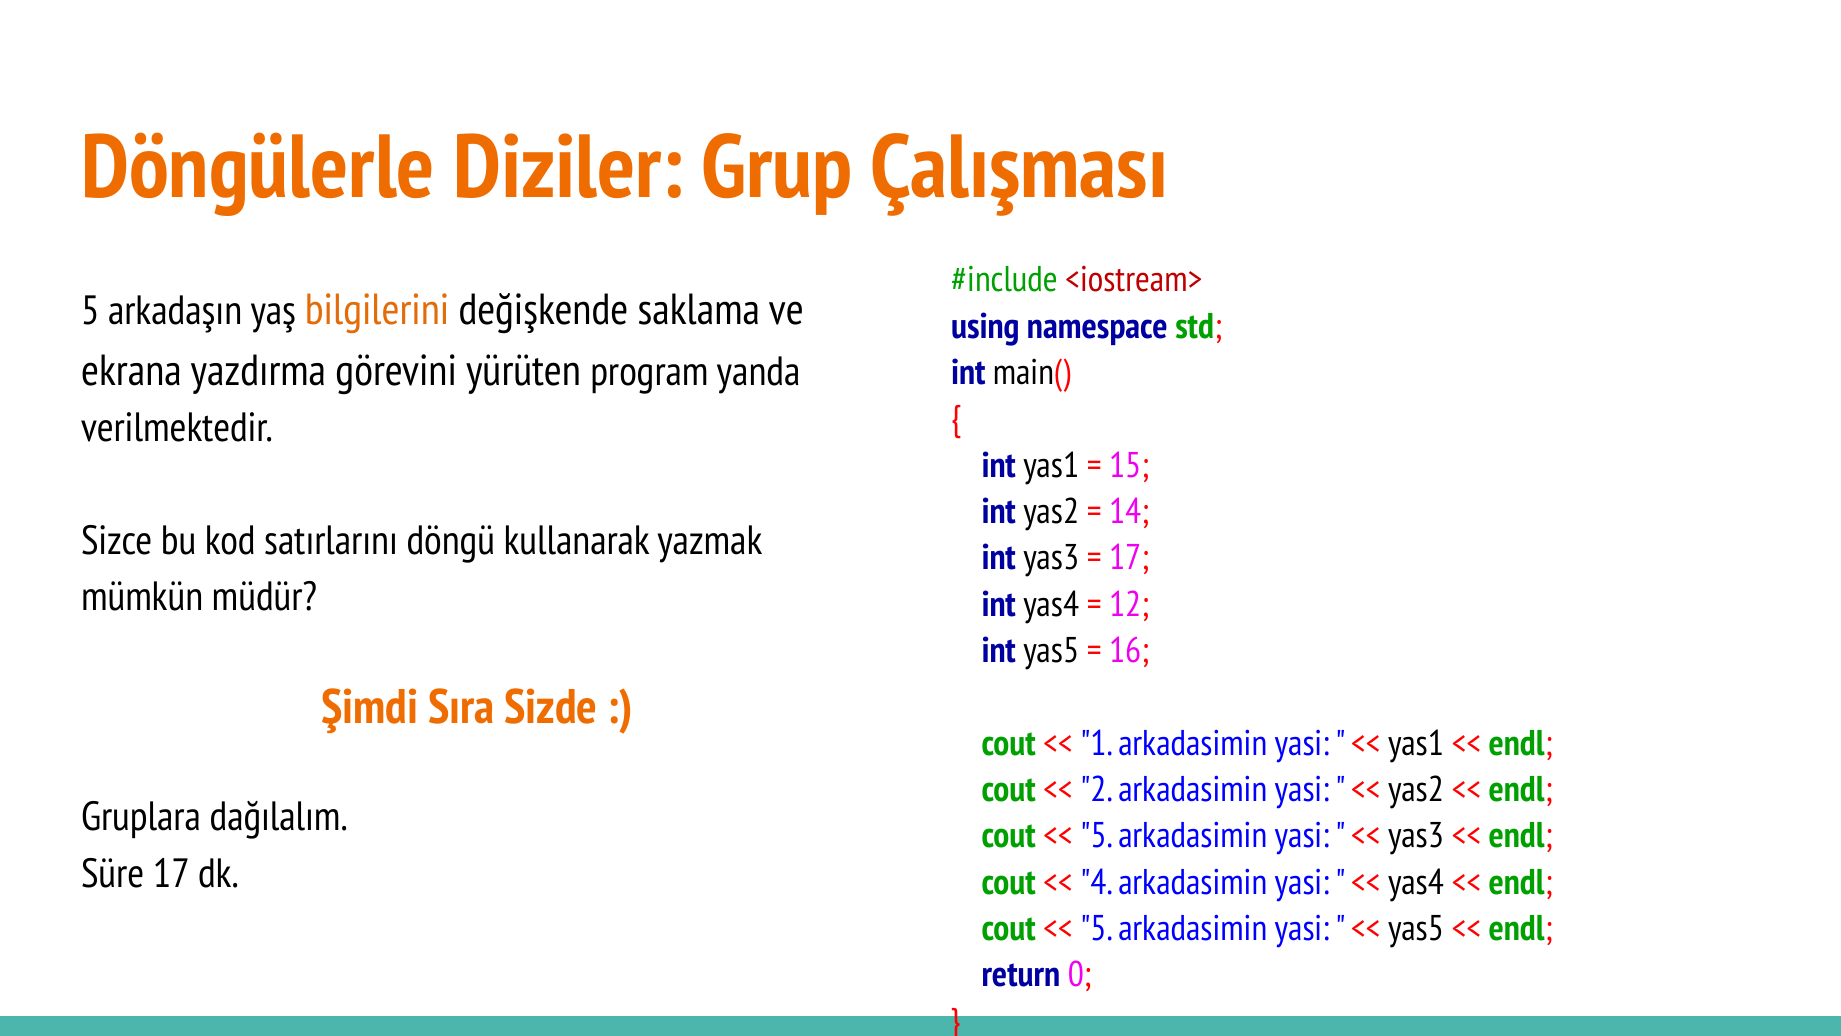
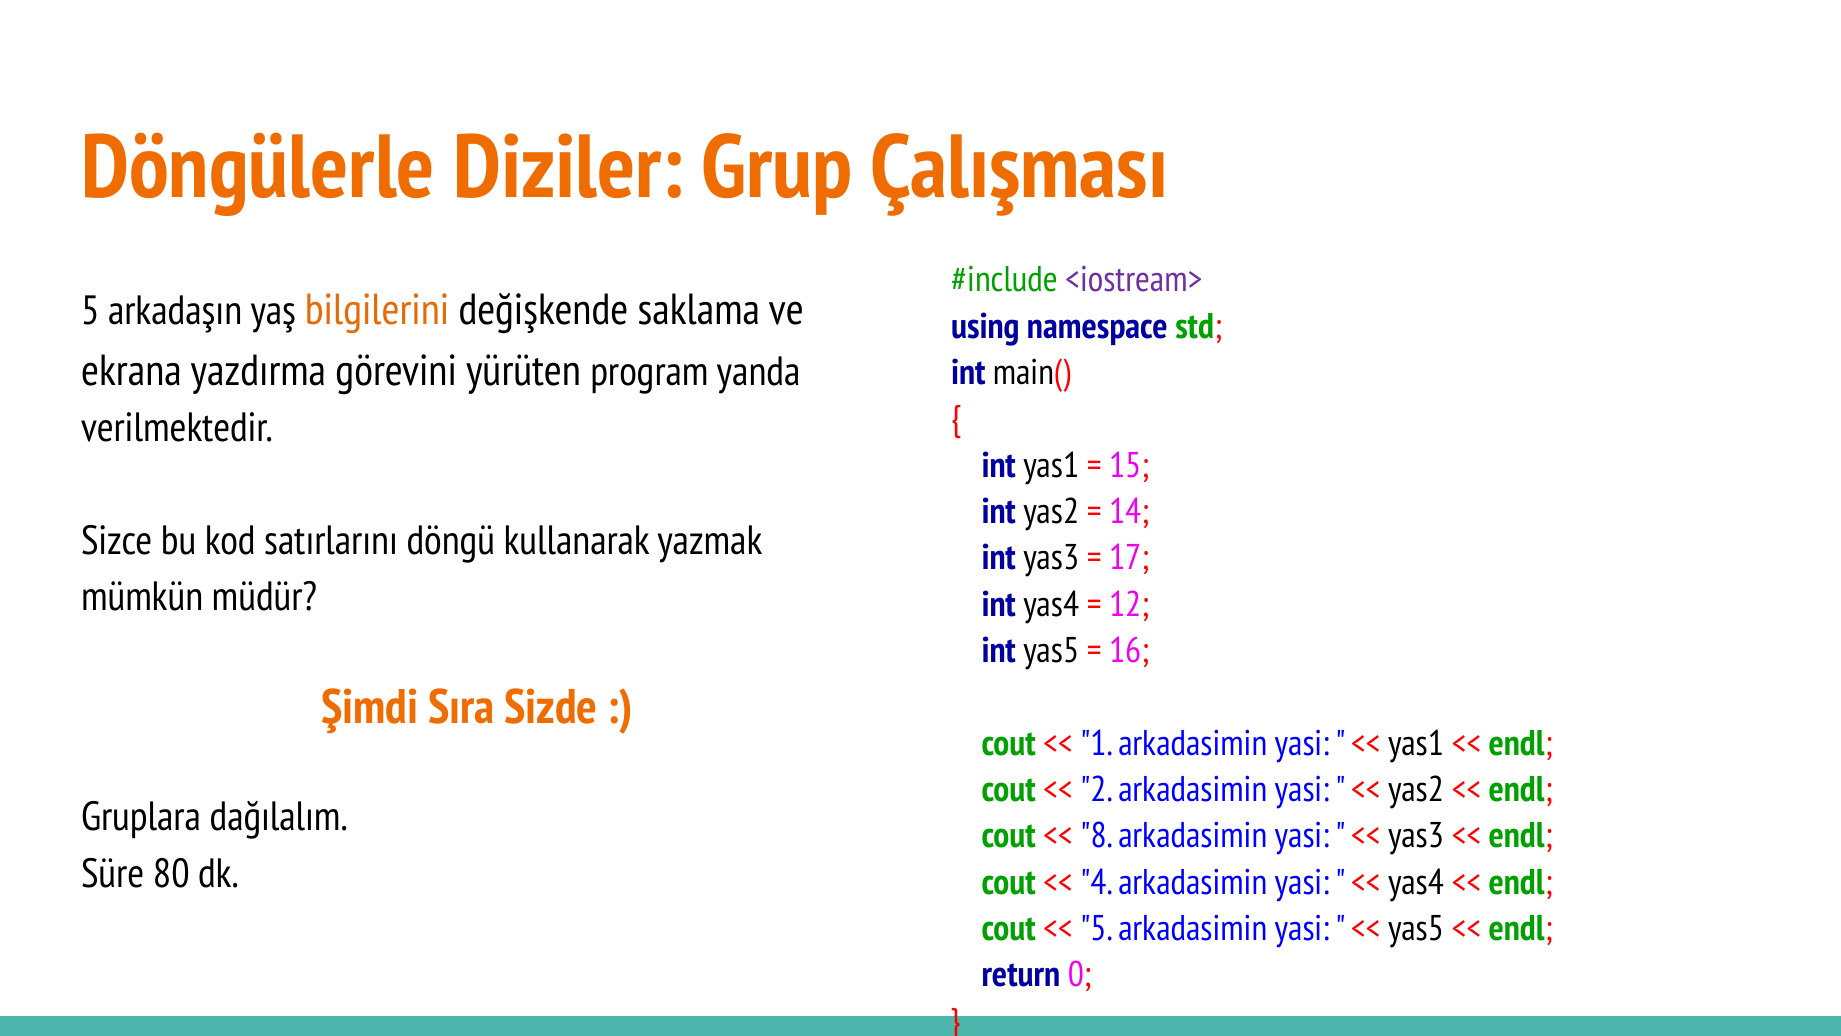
<iostream> colour: red -> purple
5 at (1097, 836): 5 -> 8
Süre 17: 17 -> 80
